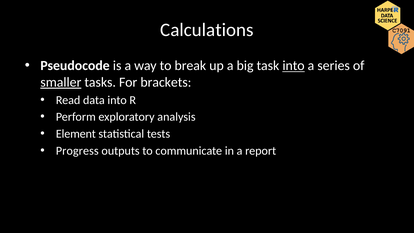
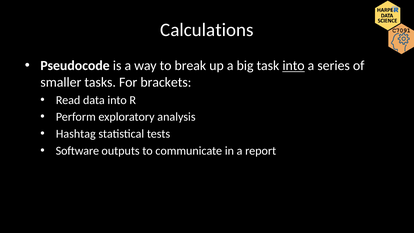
smaller underline: present -> none
Element: Element -> Hashtag
Progress: Progress -> Software
